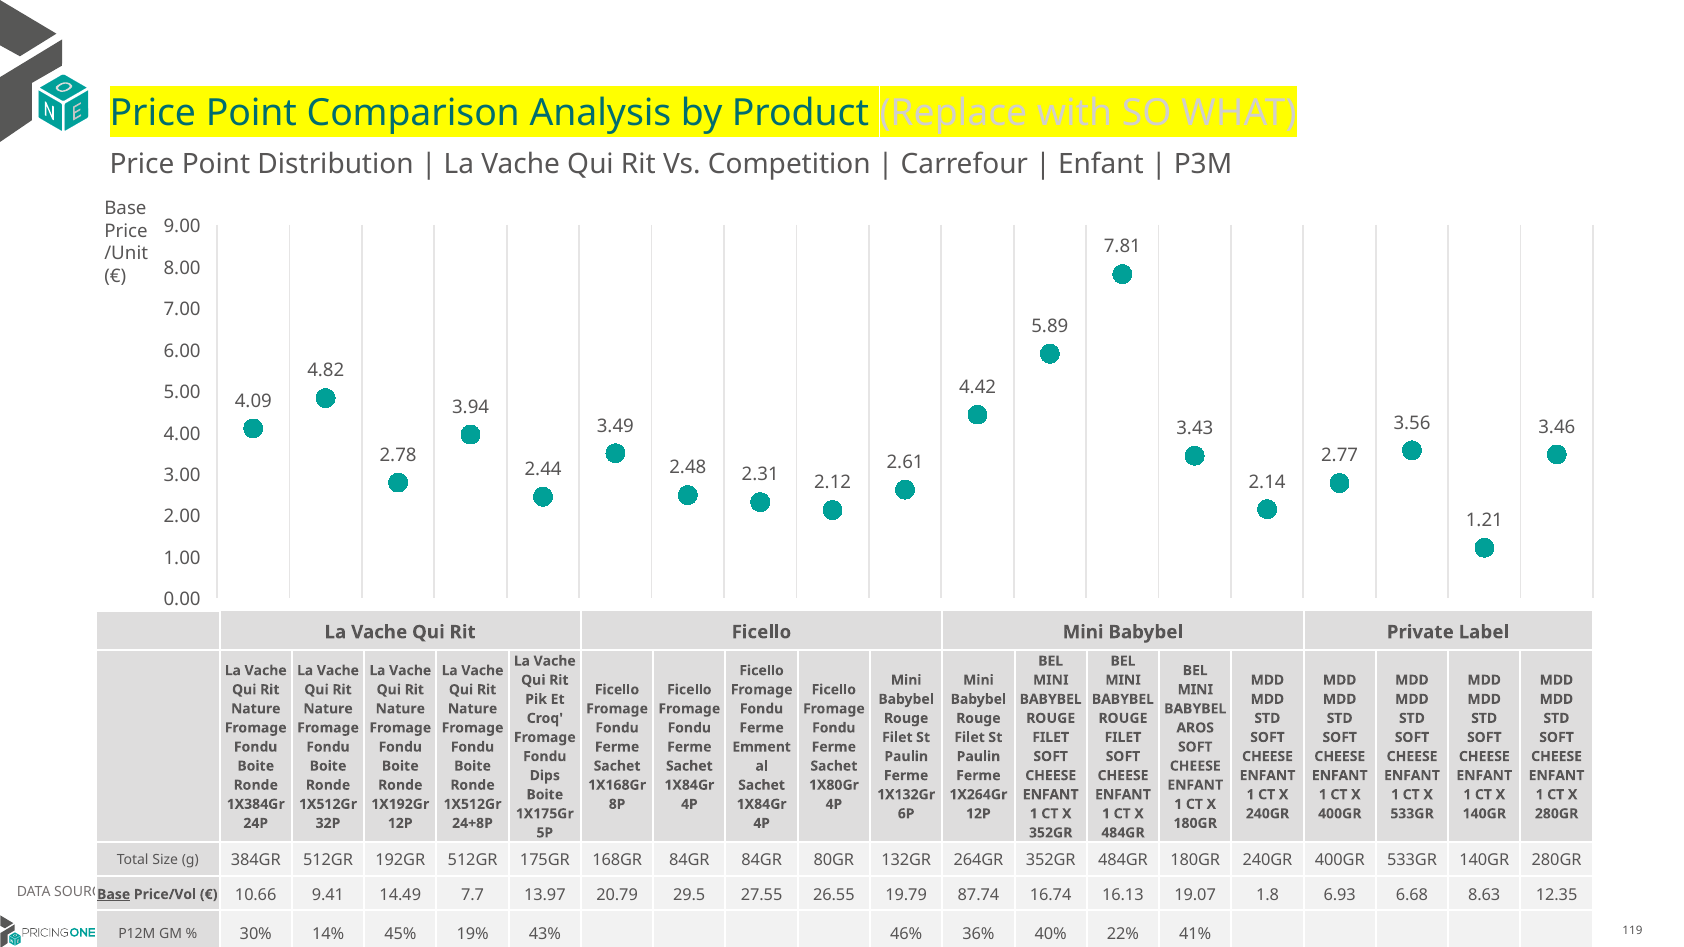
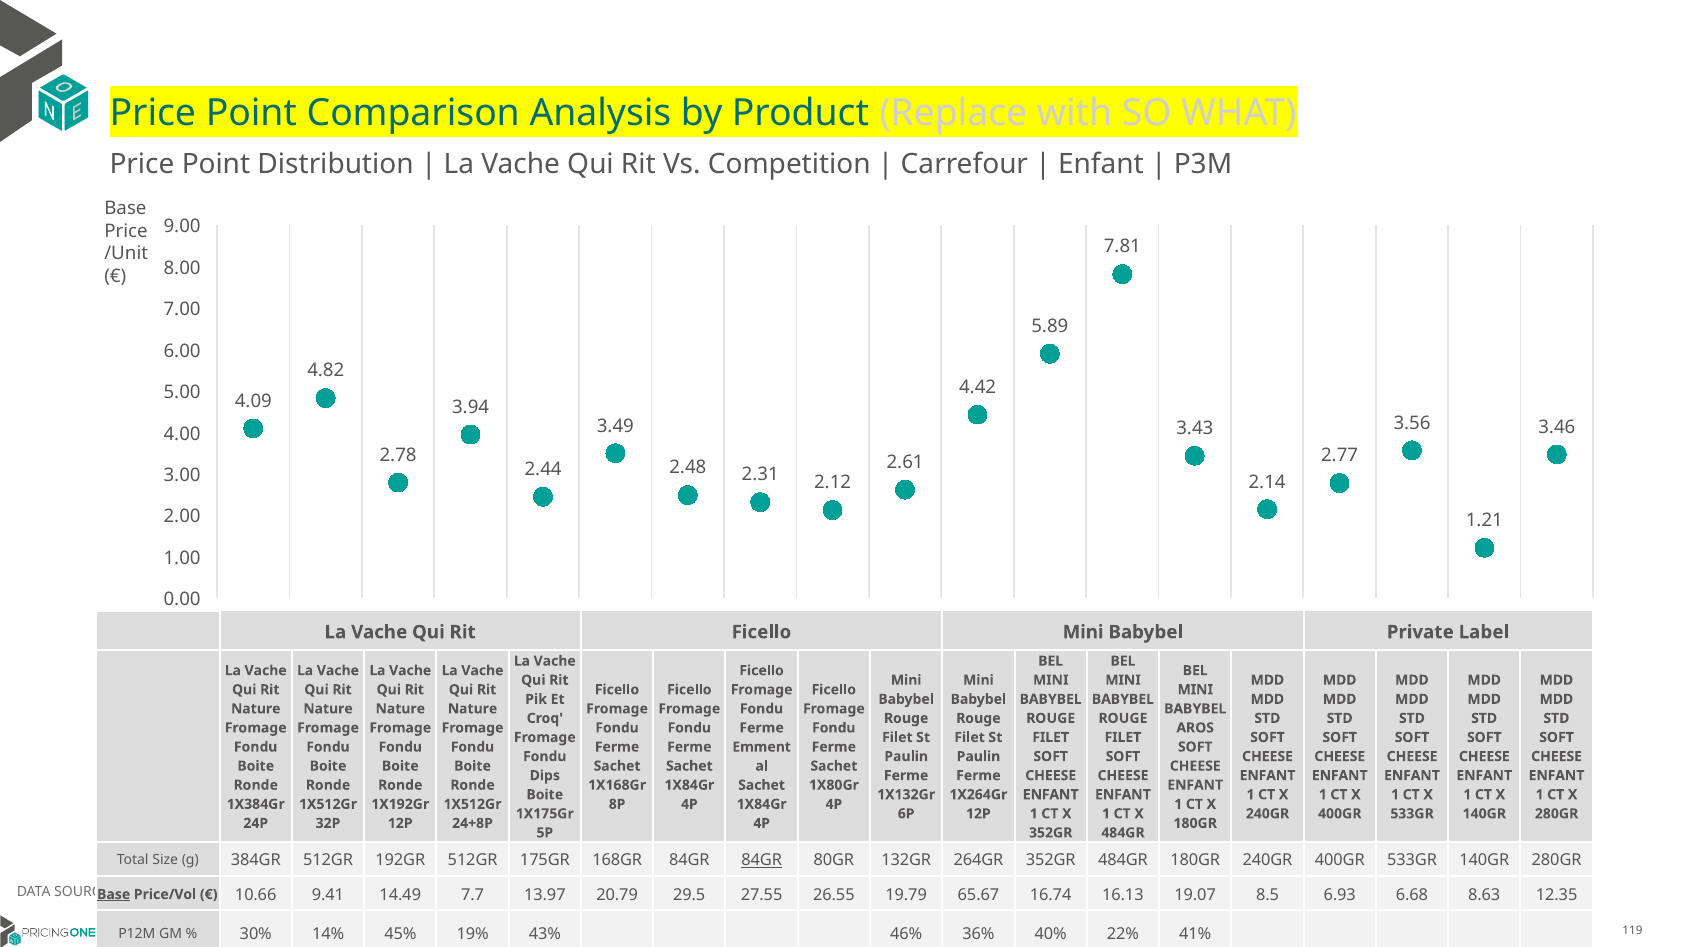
84GR at (762, 861) underline: none -> present
87.74: 87.74 -> 65.67
1.8: 1.8 -> 8.5
